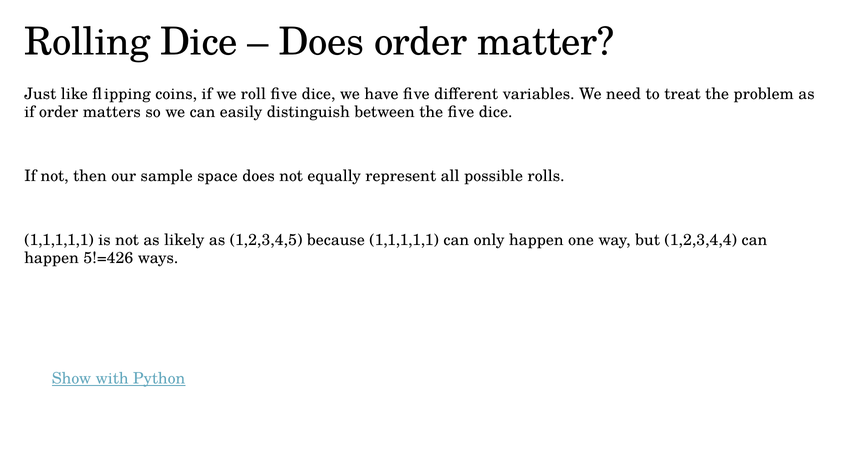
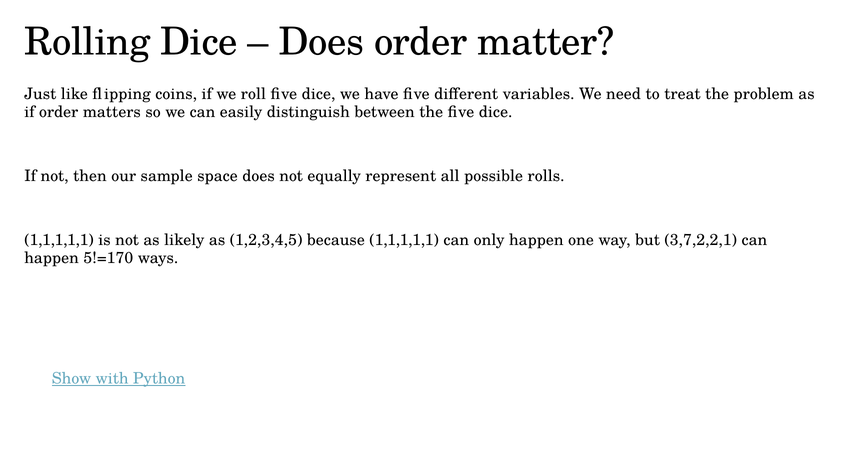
1,2,3,4,4: 1,2,3,4,4 -> 3,7,2,2,1
5!=426: 5!=426 -> 5!=170
